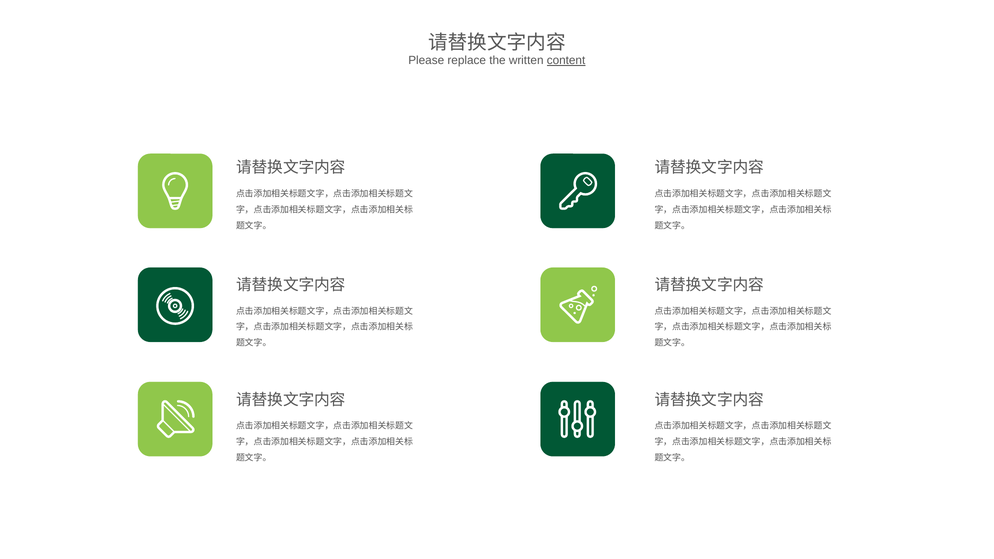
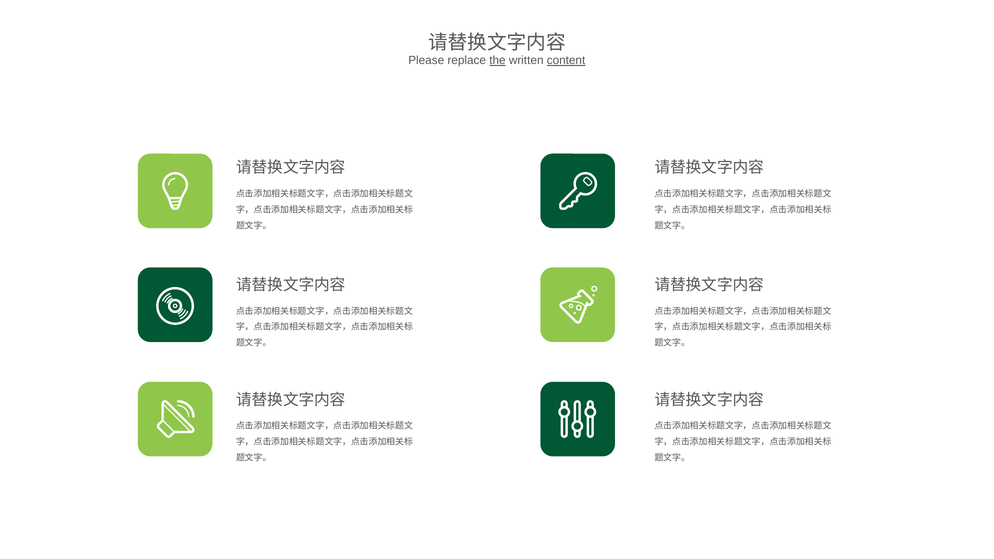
the underline: none -> present
